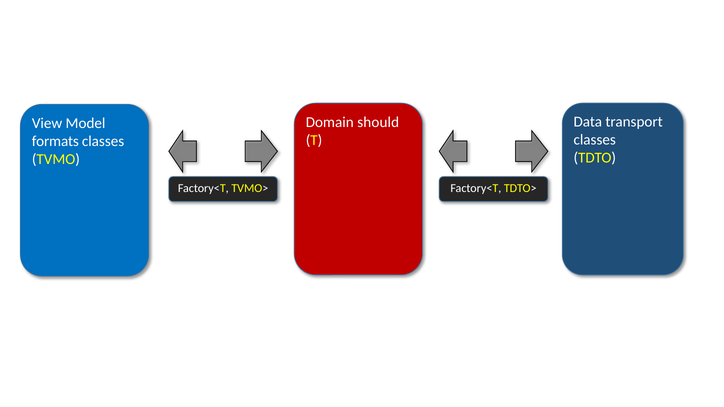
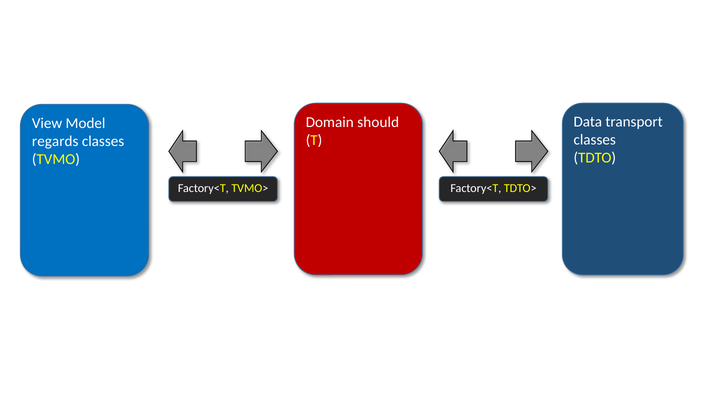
formats: formats -> regards
